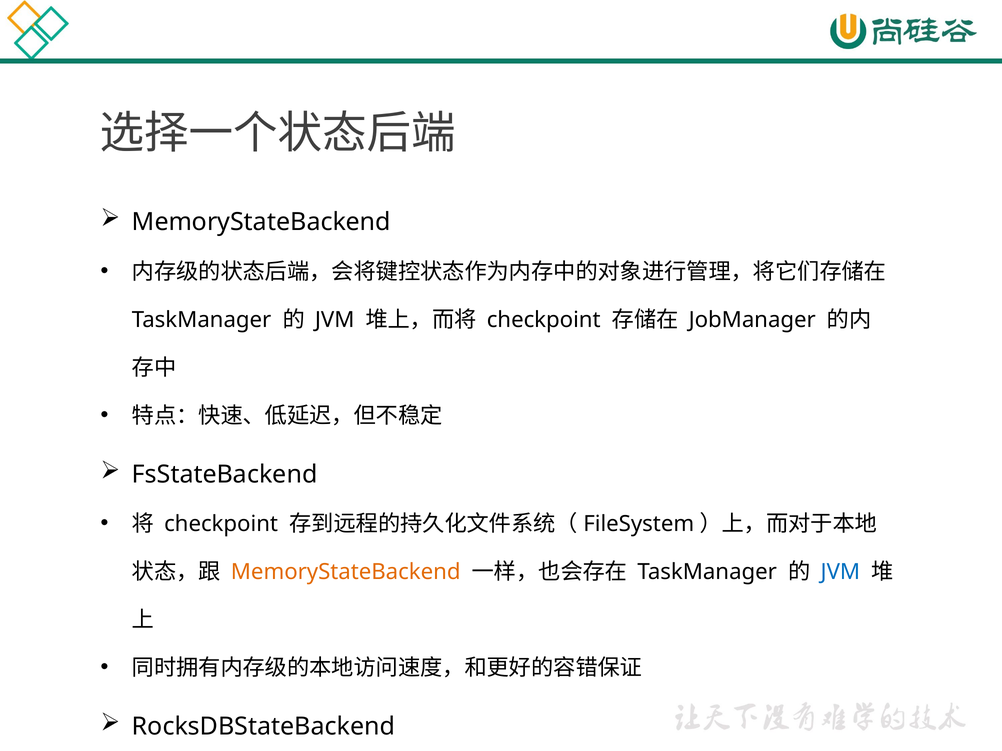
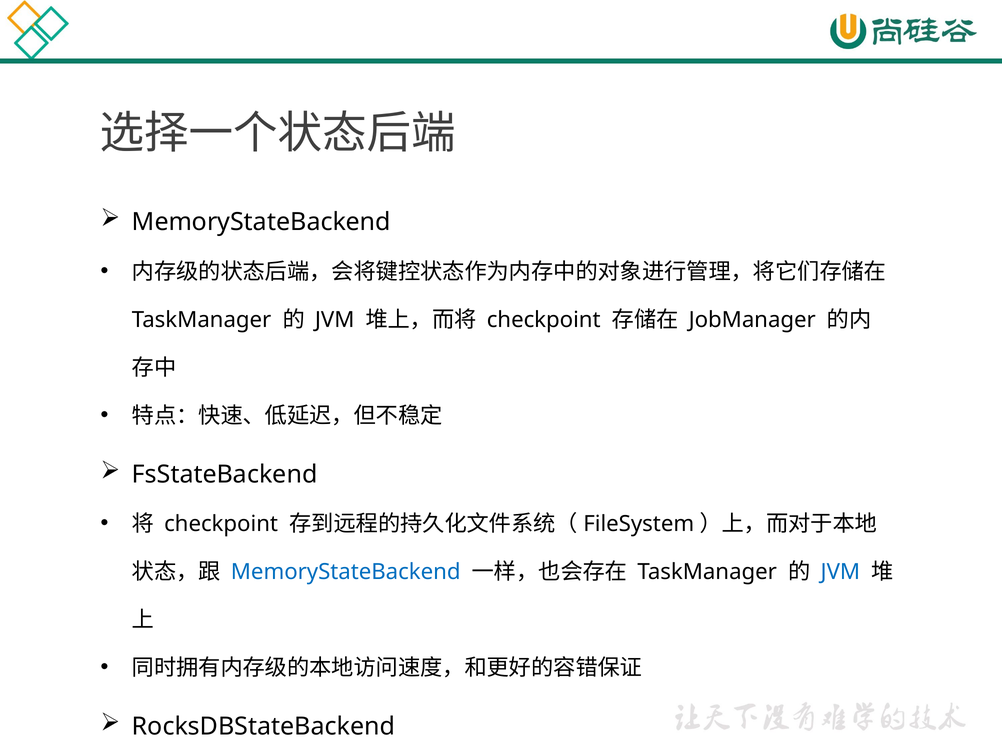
MemoryStateBackend at (346, 572) colour: orange -> blue
